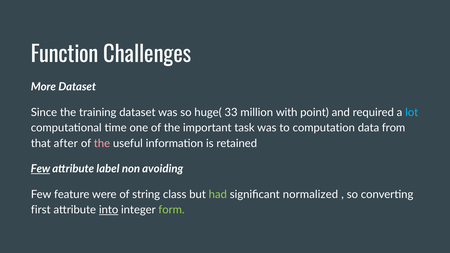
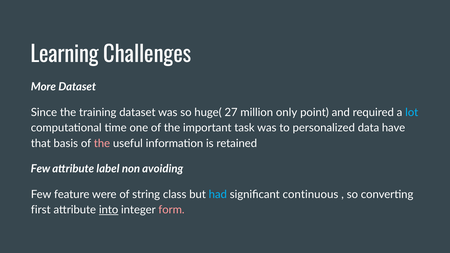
Function: Function -> Learning
33: 33 -> 27
with: with -> only
computation: computation -> personalized
from: from -> have
after: after -> basis
Few at (41, 169) underline: present -> none
had colour: light green -> light blue
normalized: normalized -> continuous
form colour: light green -> pink
